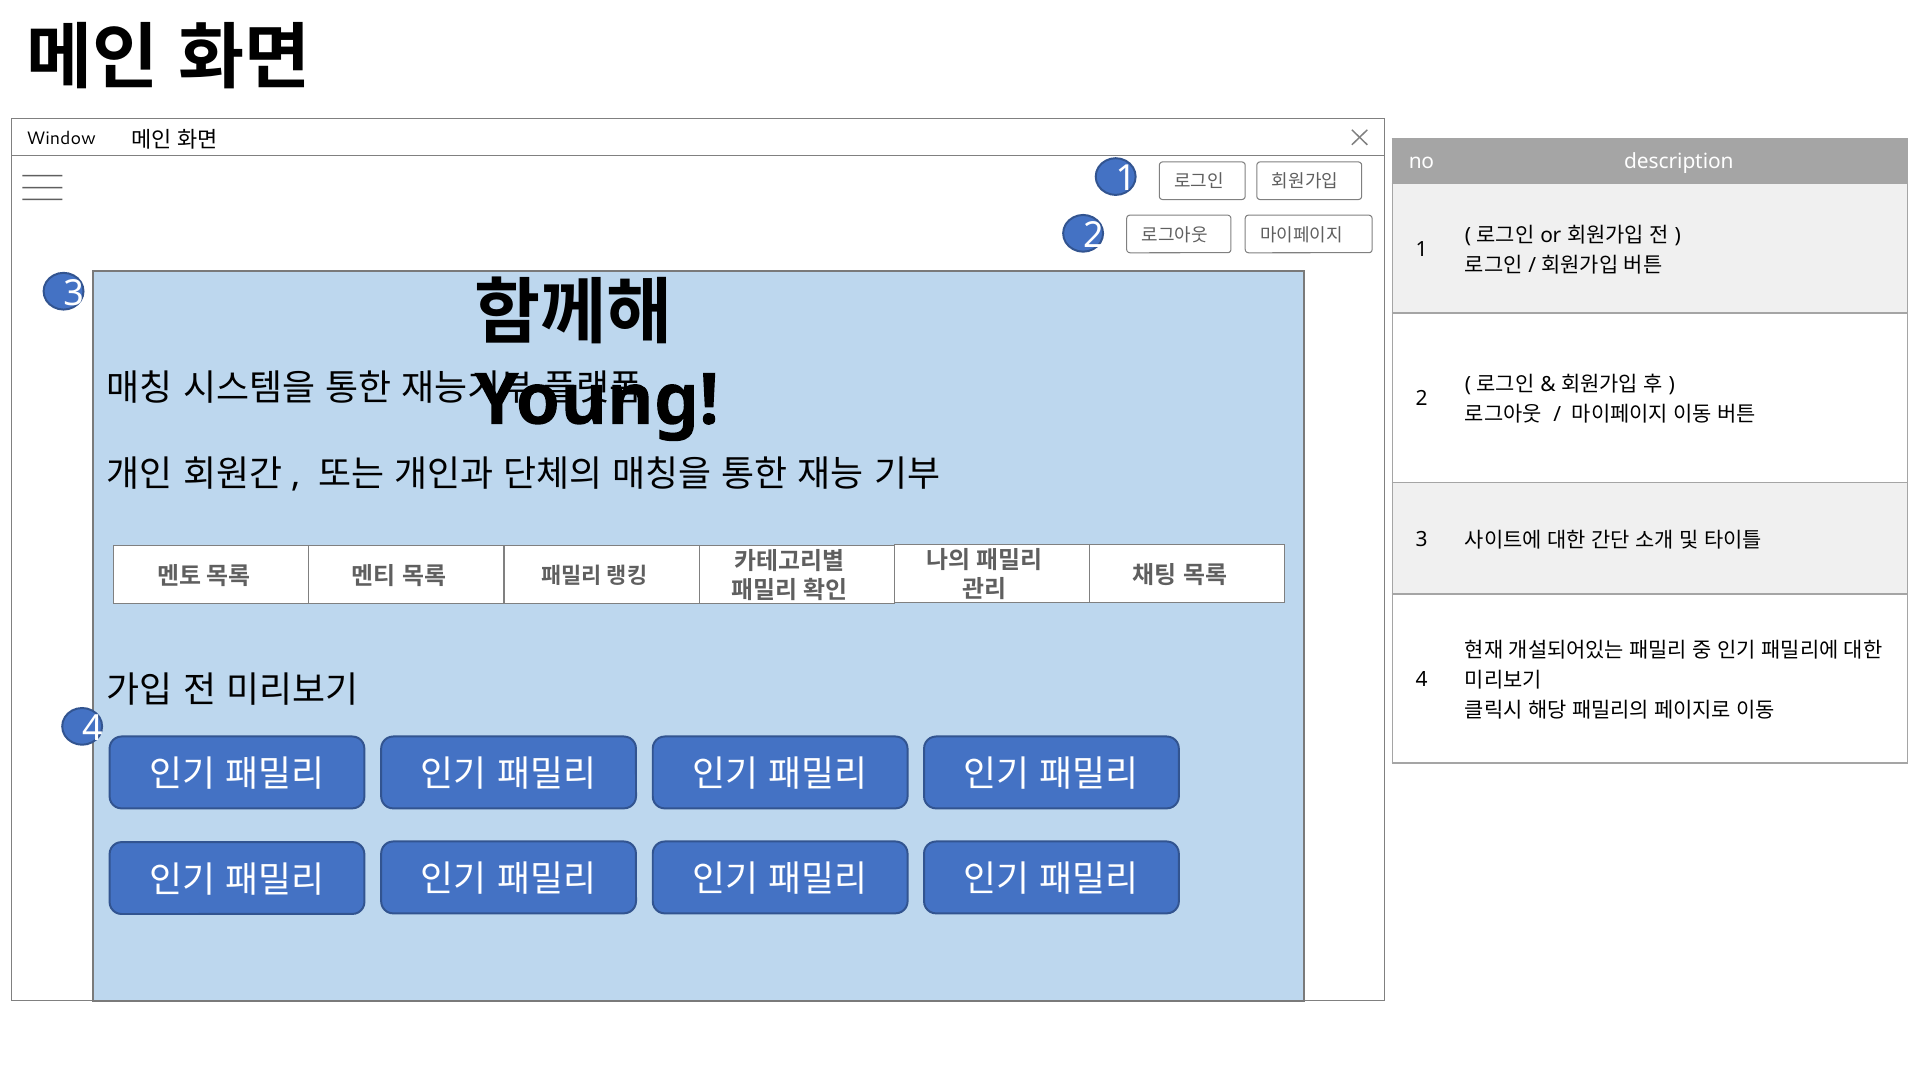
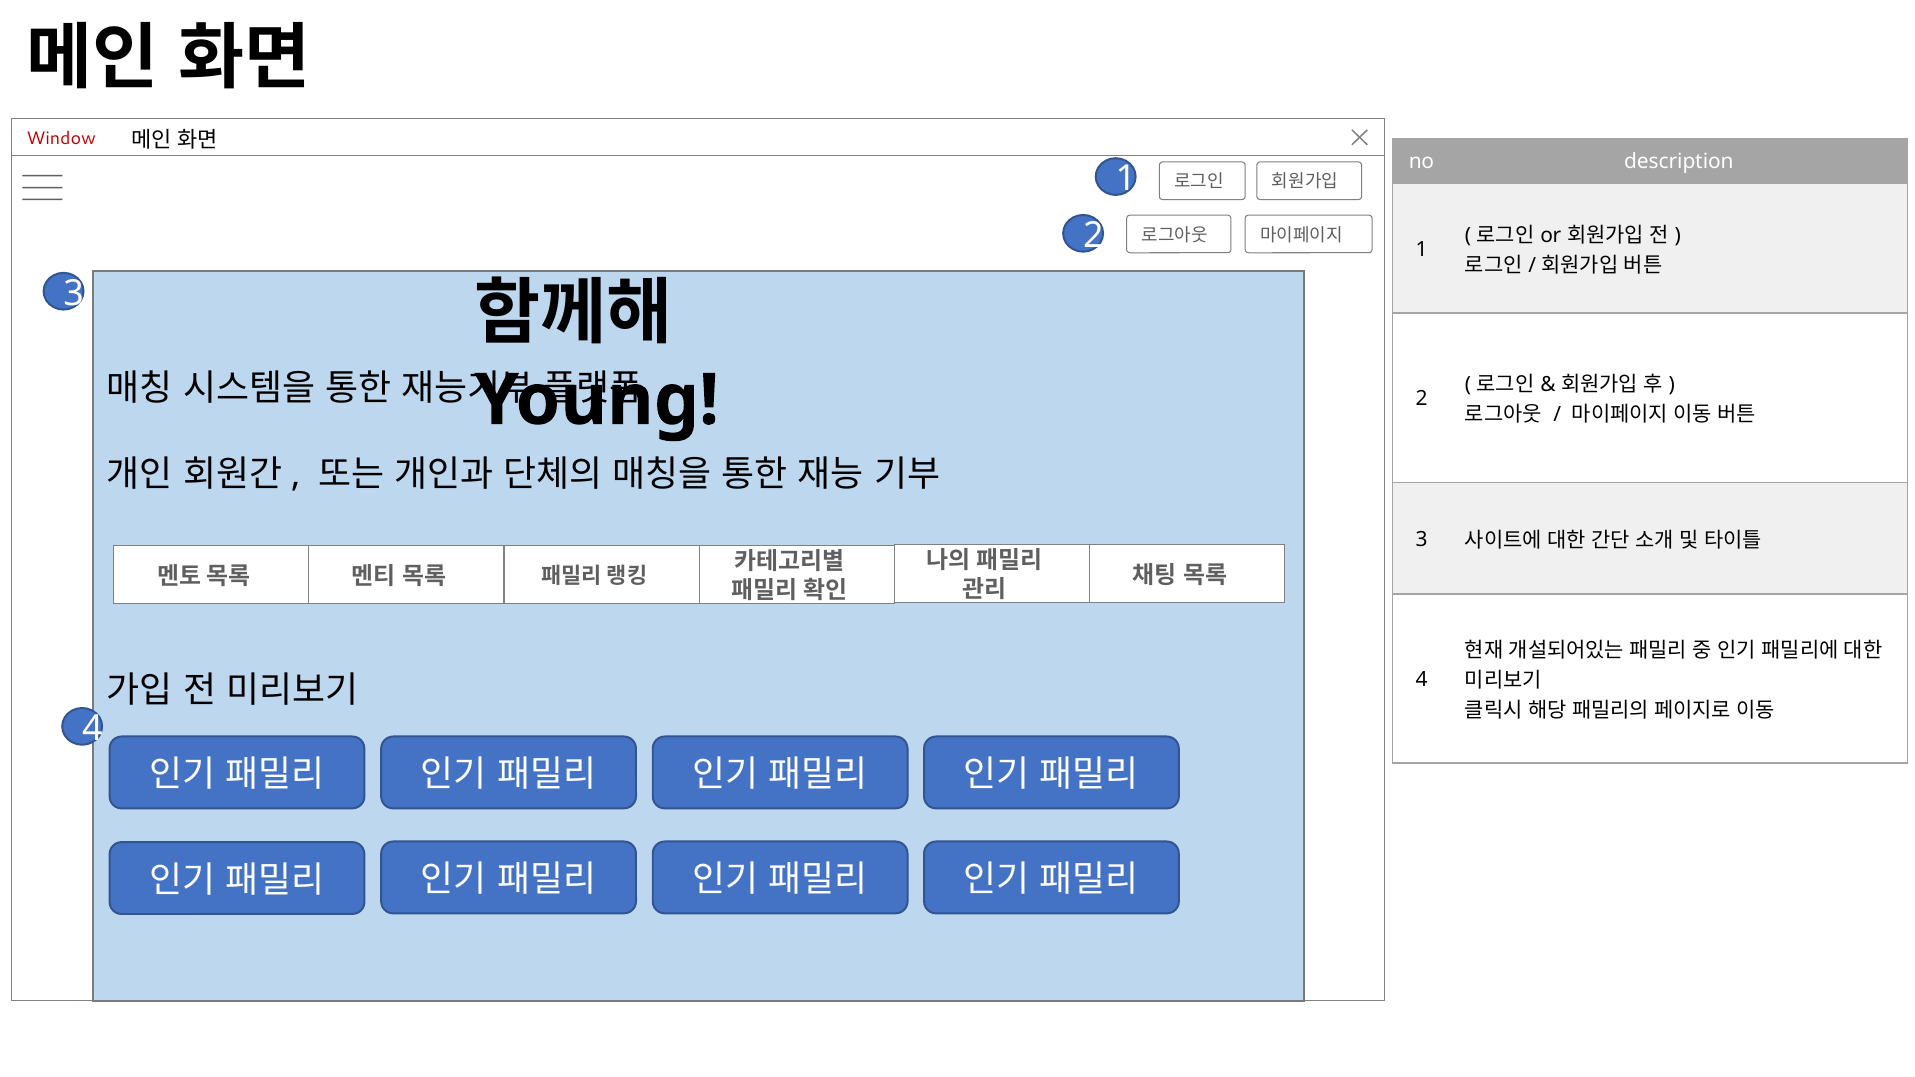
Window colour: black -> red
